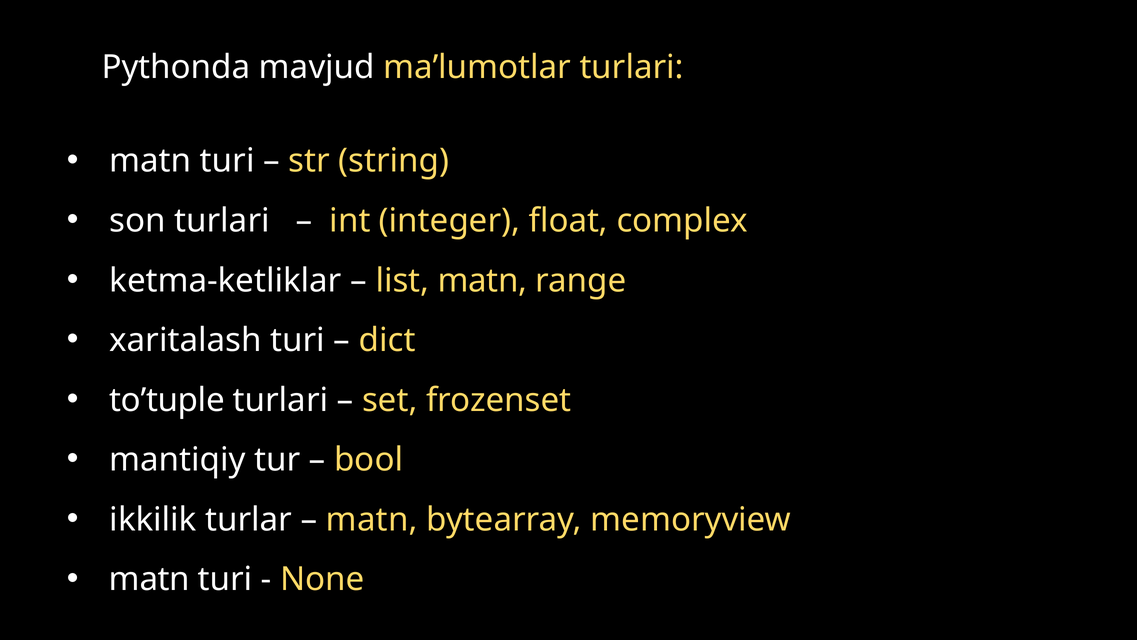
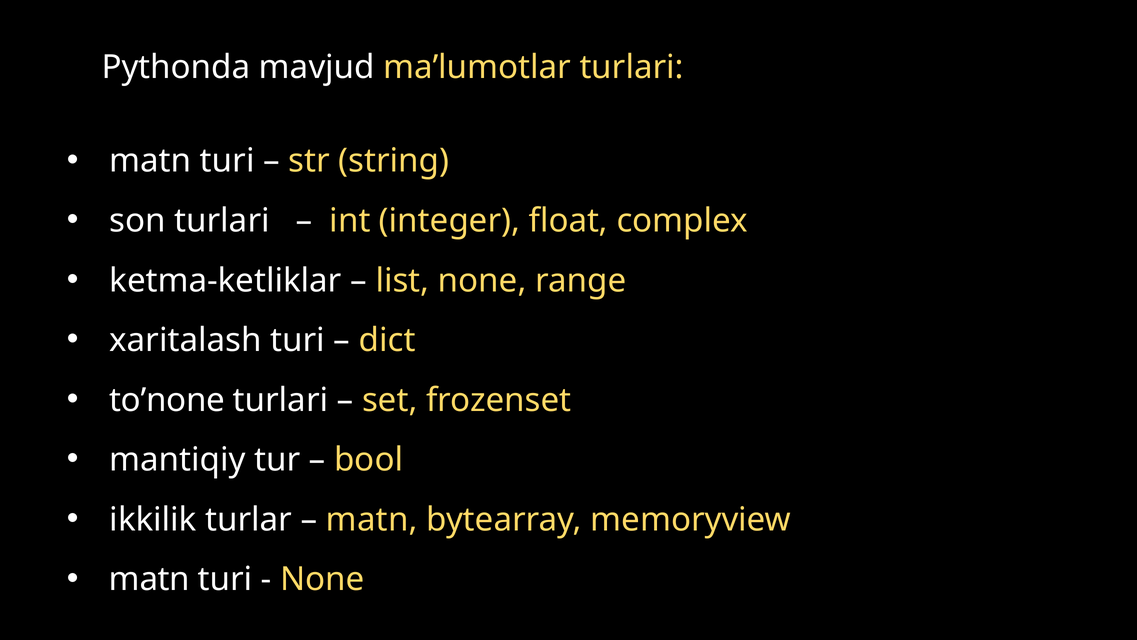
list matn: matn -> none
to’tuple: to’tuple -> to’none
